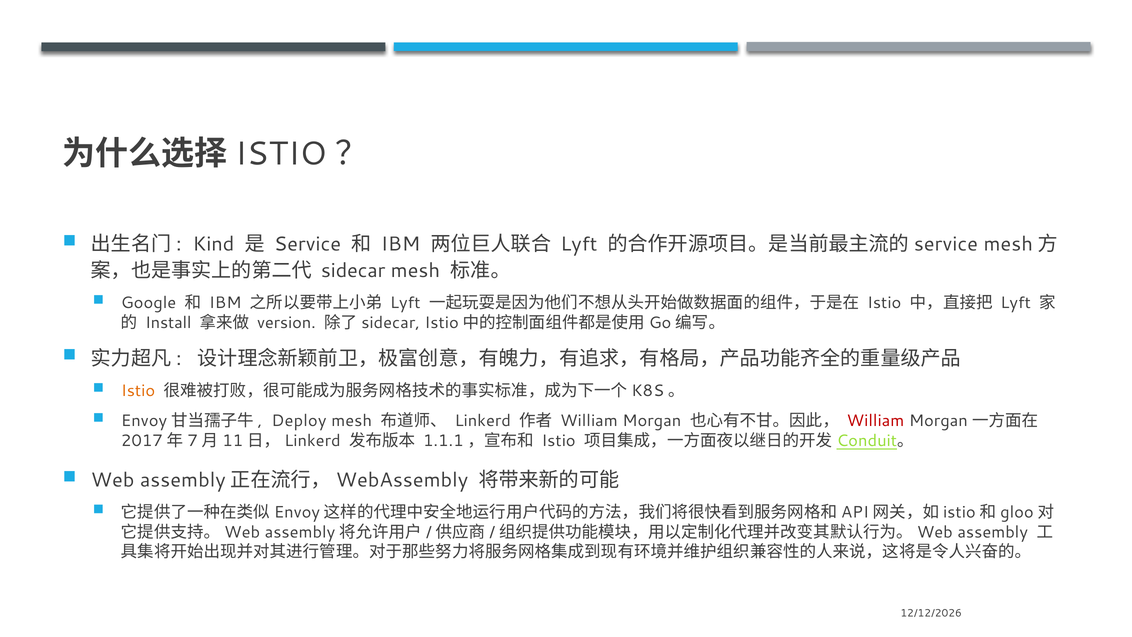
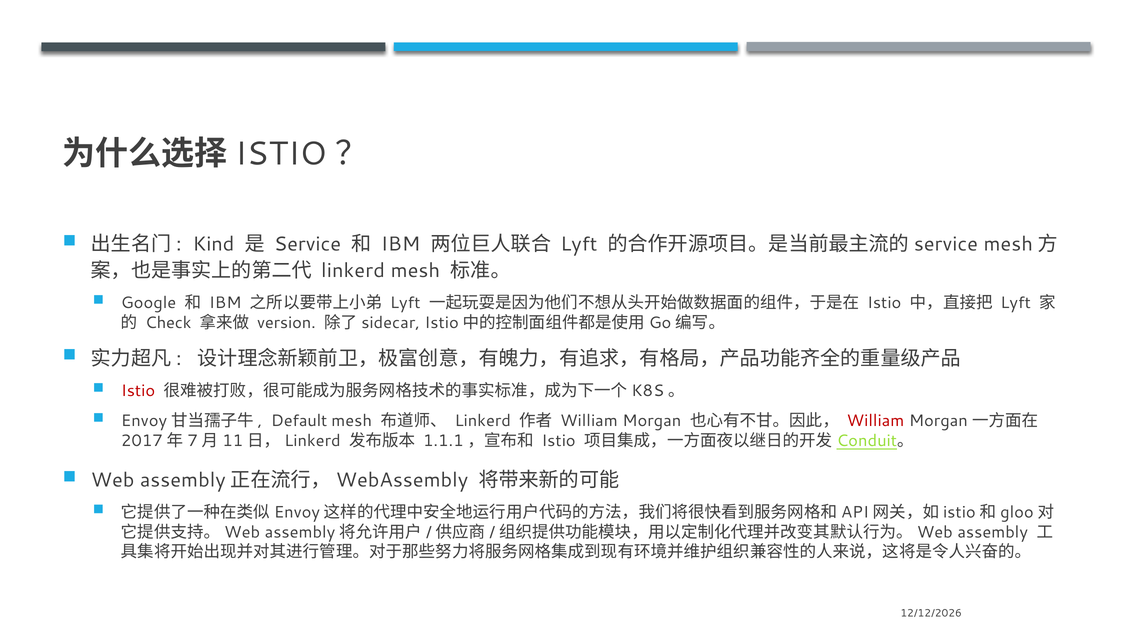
sidecar at (353, 271): sidecar -> linkerd
Install: Install -> Check
Istio at (138, 390) colour: orange -> red
Deploy: Deploy -> Default
